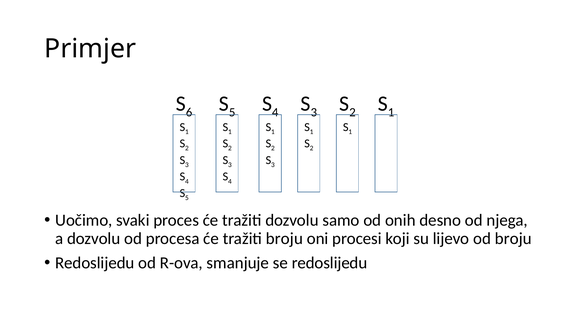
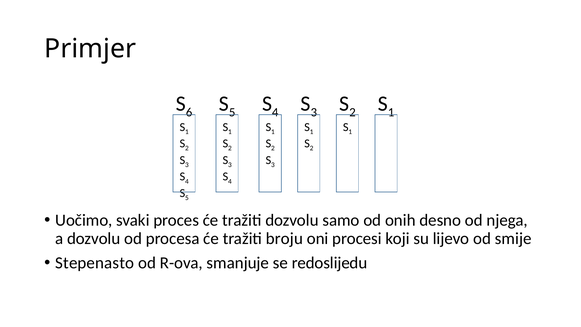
od broju: broju -> smije
Redoslijedu at (95, 263): Redoslijedu -> Stepenasto
